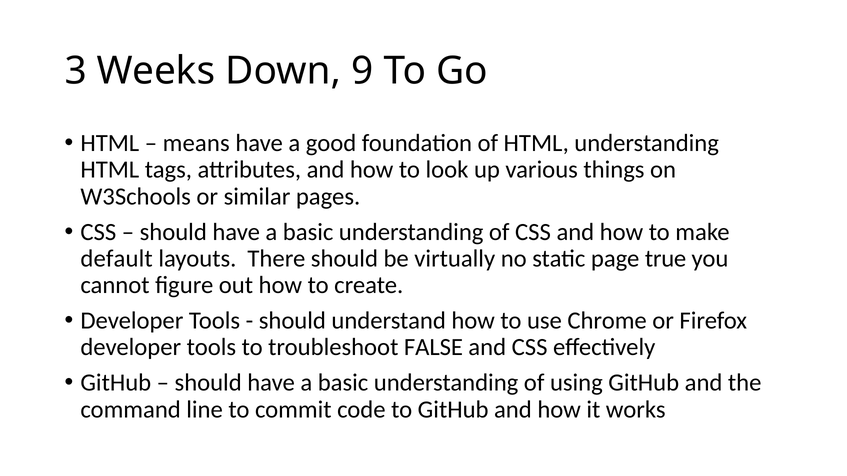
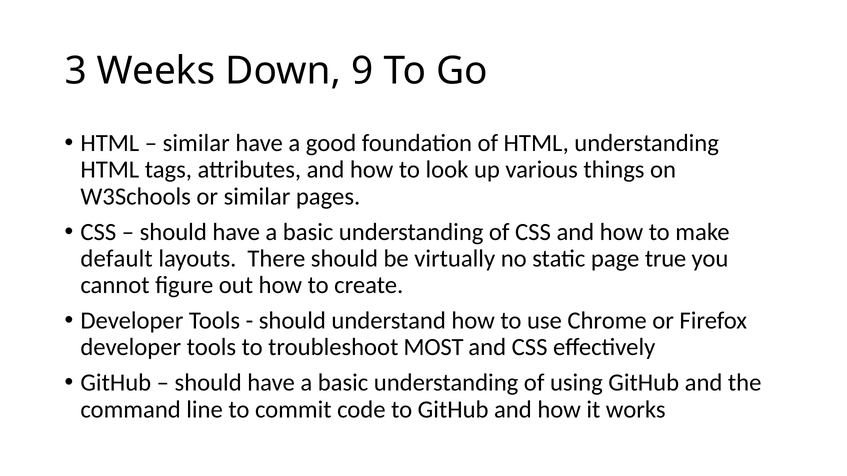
means at (196, 143): means -> similar
FALSE: FALSE -> MOST
